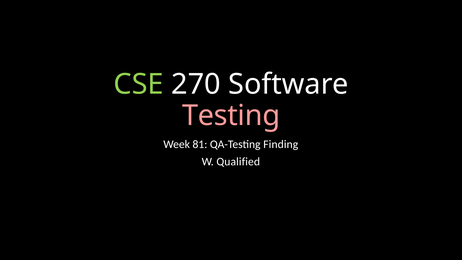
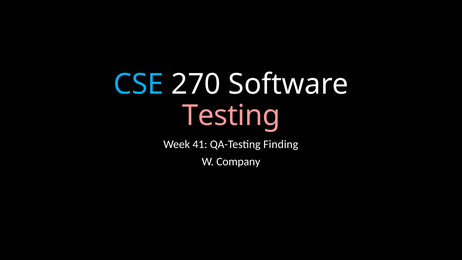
CSE colour: light green -> light blue
81: 81 -> 41
Qualified: Qualified -> Company
